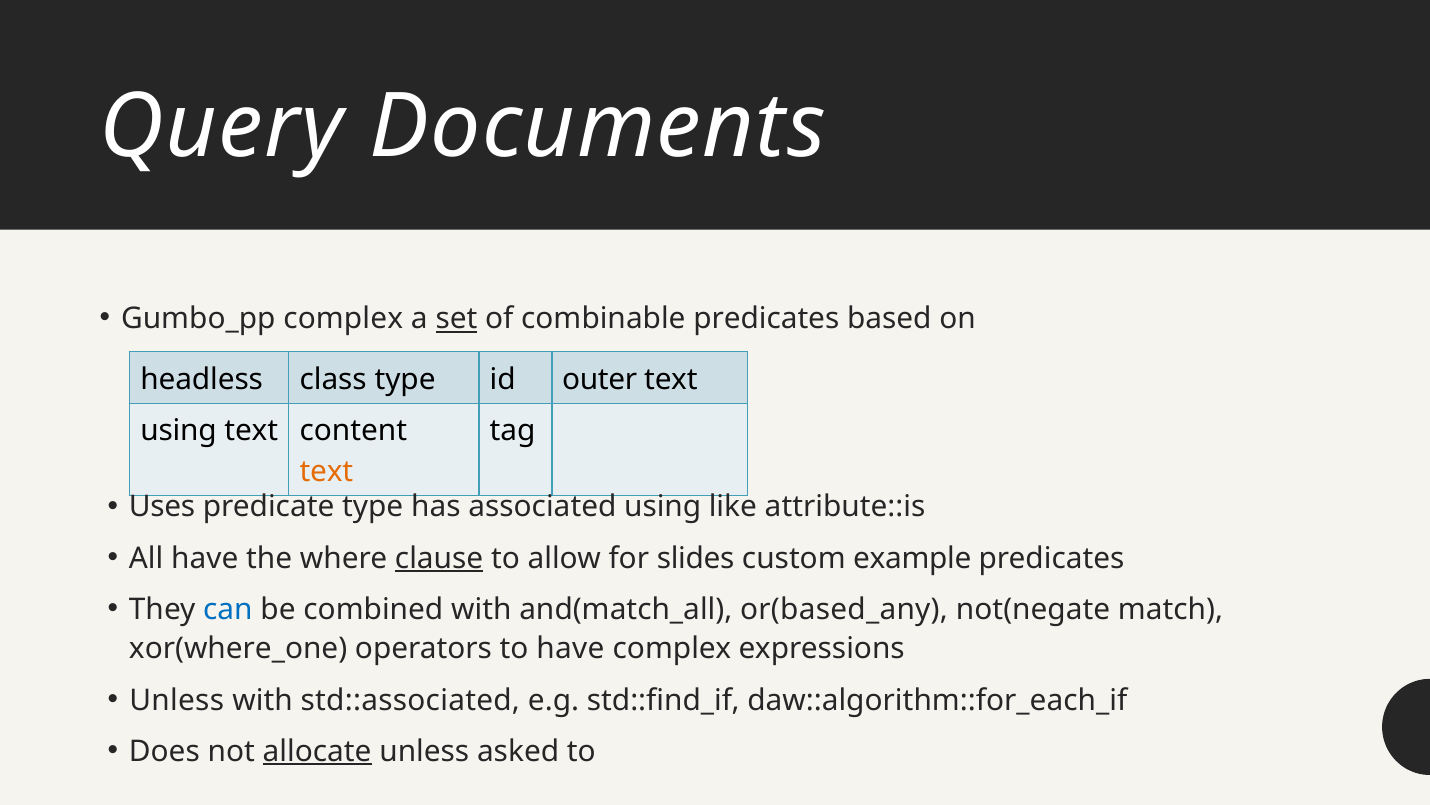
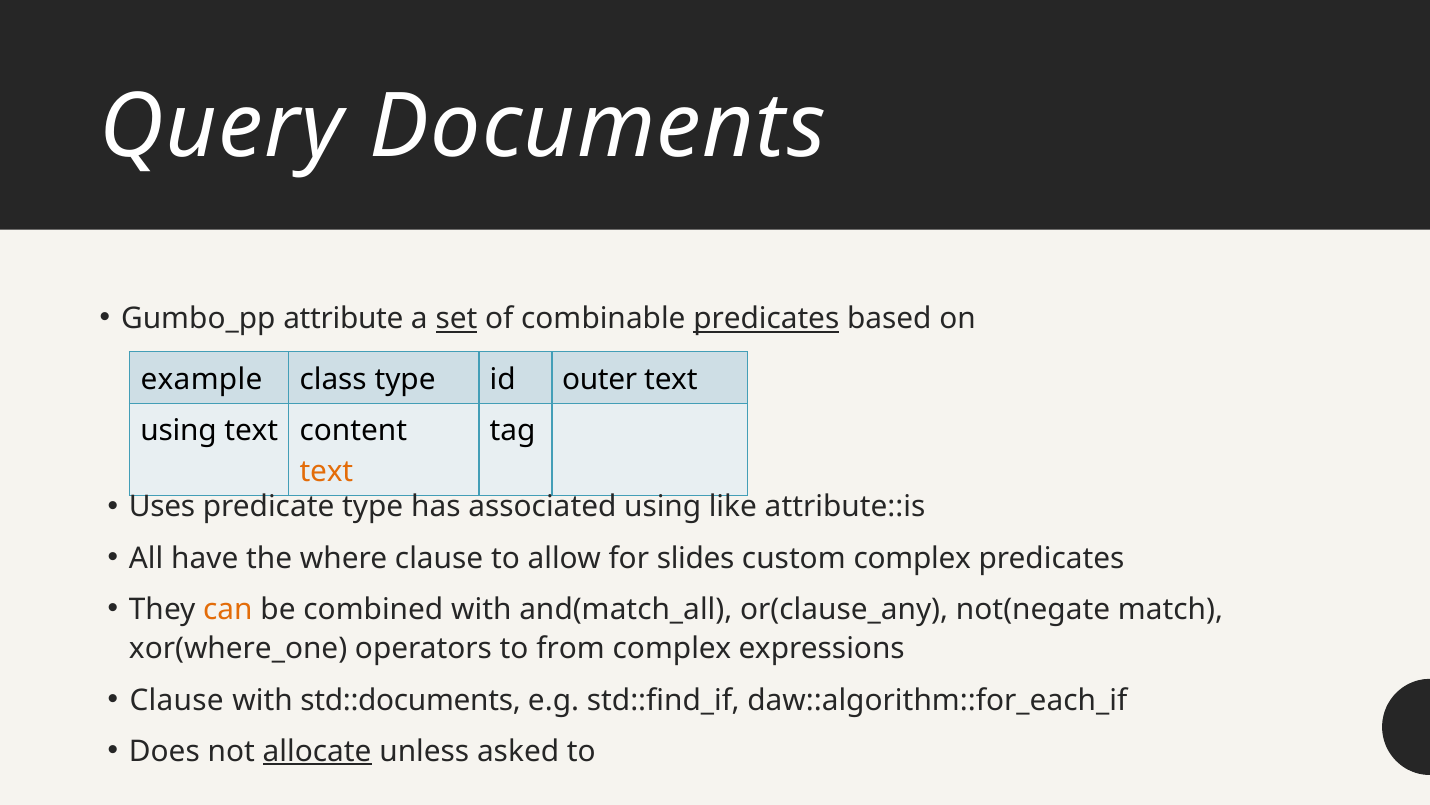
Gumbo_pp complex: complex -> attribute
predicates at (766, 319) underline: none -> present
headless: headless -> example
clause at (439, 558) underline: present -> none
custom example: example -> complex
can colour: blue -> orange
or(based_any: or(based_any -> or(clause_any
to have: have -> from
Unless at (177, 700): Unless -> Clause
std::associated: std::associated -> std::documents
